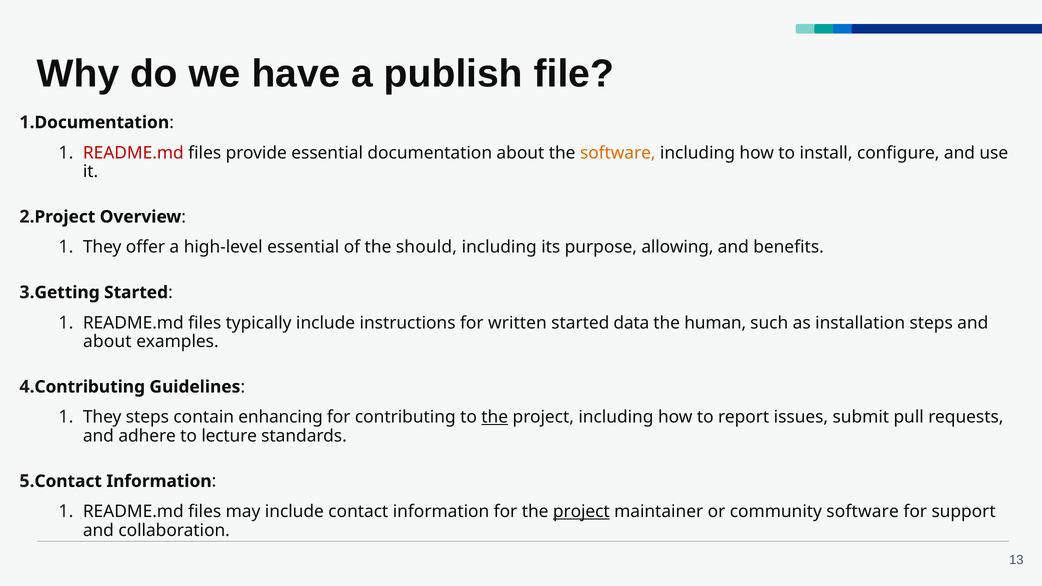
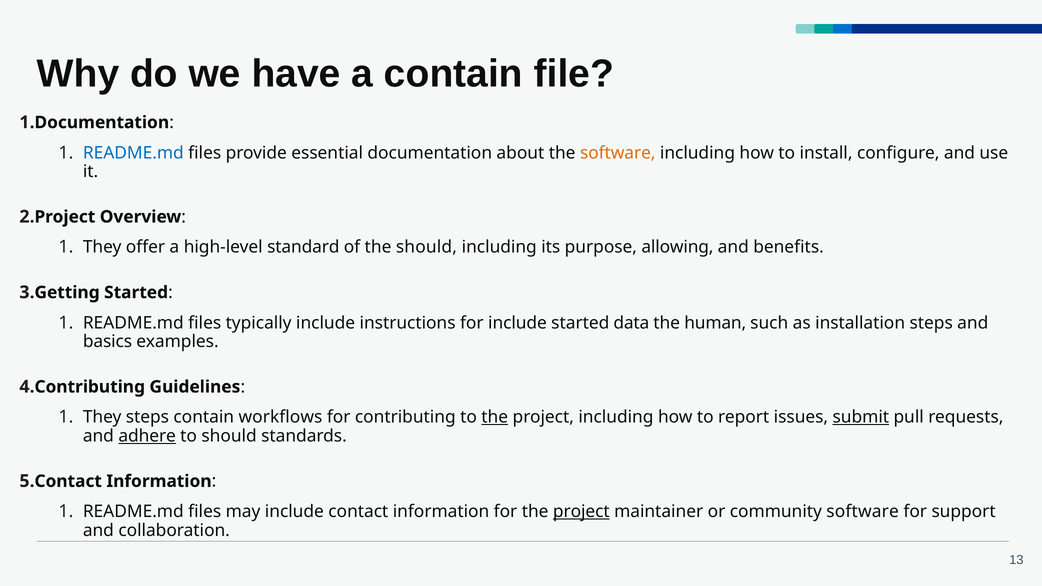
a publish: publish -> contain
README.md at (133, 153) colour: red -> blue
high-level essential: essential -> standard
for written: written -> include
about at (107, 342): about -> basics
enhancing: enhancing -> workflows
submit underline: none -> present
adhere underline: none -> present
to lecture: lecture -> should
